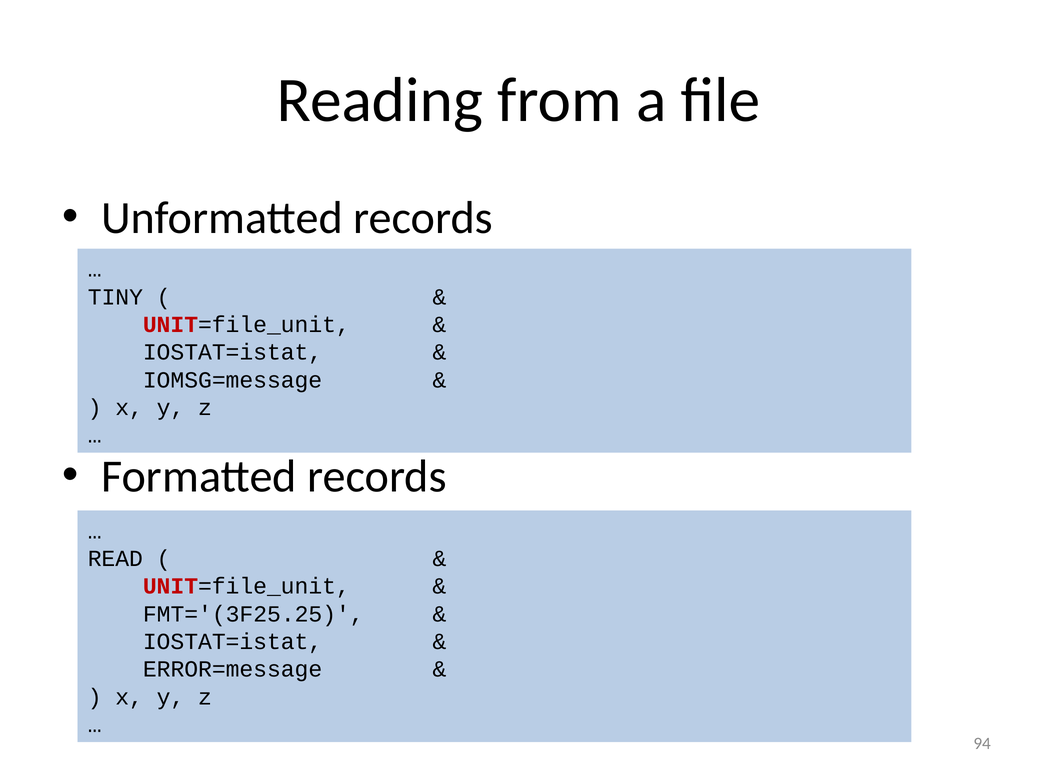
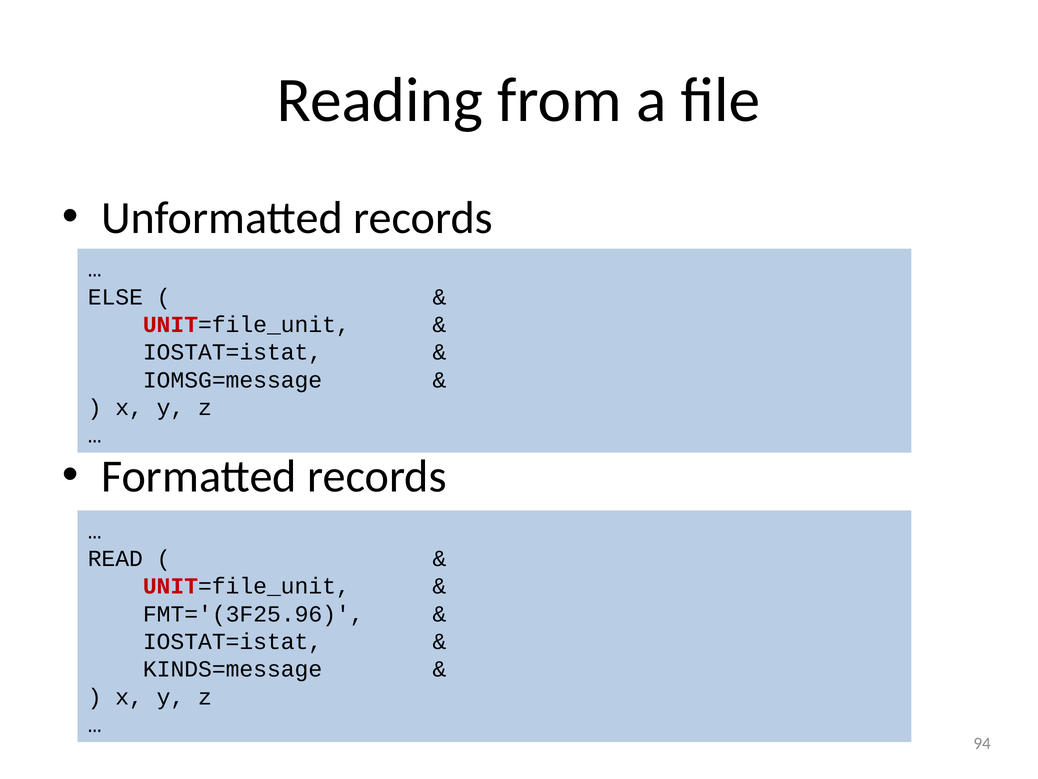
TINY: TINY -> ELSE
FMT='(3F25.25: FMT='(3F25.25 -> FMT='(3F25.96
ERROR=message: ERROR=message -> KINDS=message
